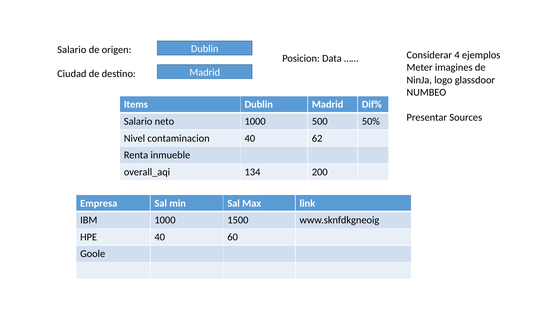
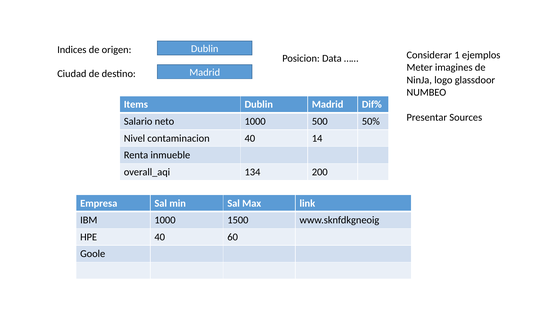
Salario at (72, 50): Salario -> Indices
4: 4 -> 1
62: 62 -> 14
